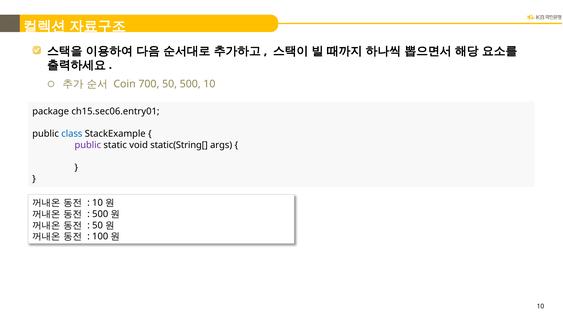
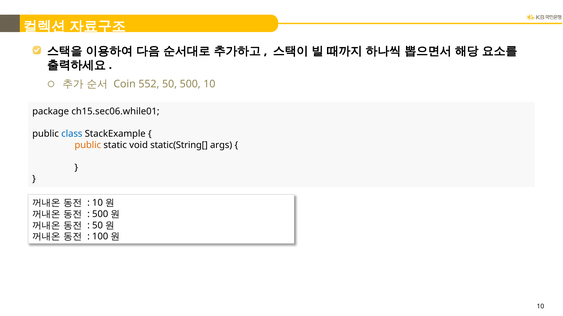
700: 700 -> 552
ch15.sec06.entry01: ch15.sec06.entry01 -> ch15.sec06.while01
public at (88, 145) colour: purple -> orange
